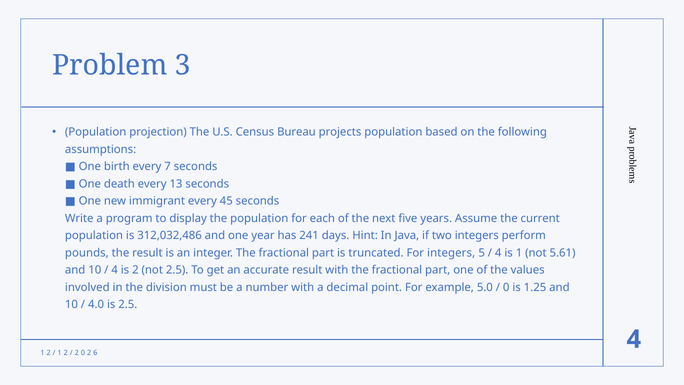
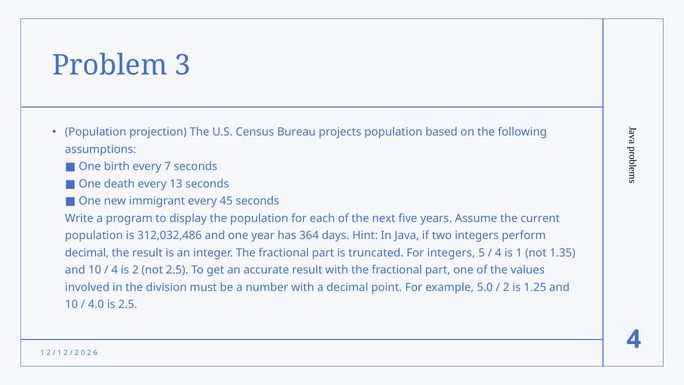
241: 241 -> 364
pounds at (87, 253): pounds -> decimal
5.61: 5.61 -> 1.35
0 at (506, 287): 0 -> 2
